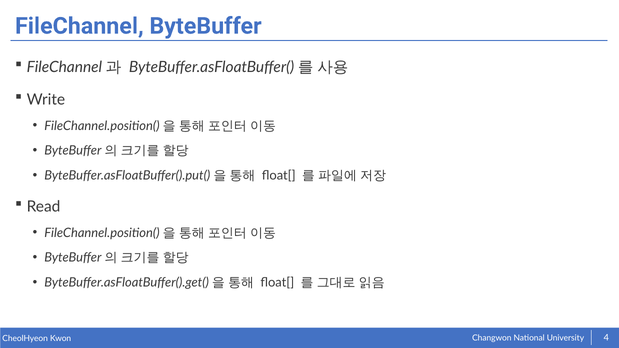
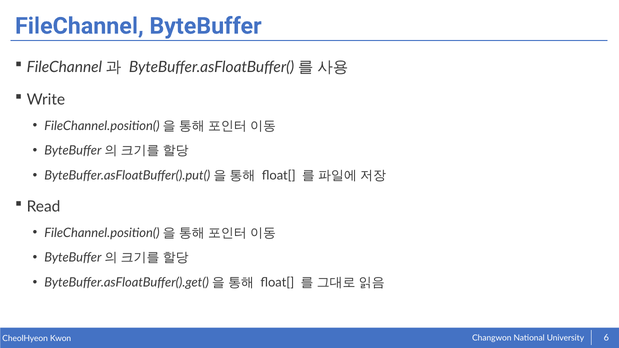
4: 4 -> 6
